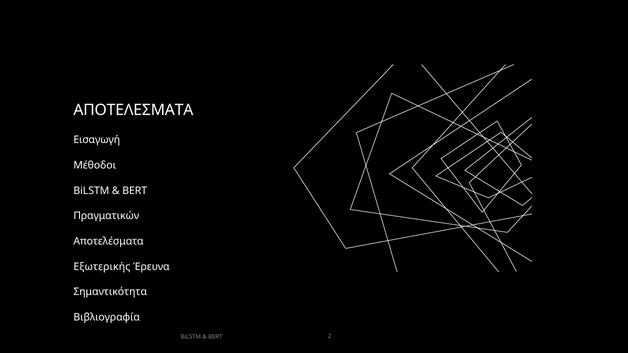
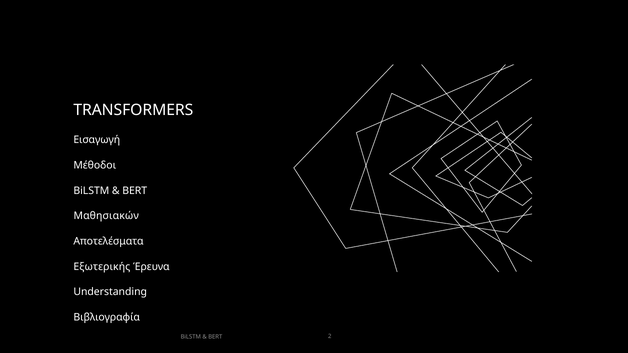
ΑΠΟΤΕΛΕΣΜΑΤΑ: ΑΠΟΤΕΛΕΣΜΑΤΑ -> TRANSFORMERS
Πραγματικών: Πραγματικών -> Μαθησιακών
Σημαντικότητα: Σημαντικότητα -> Understanding
